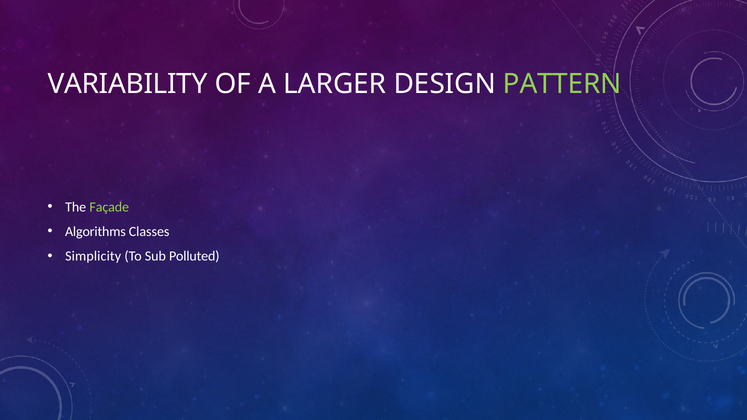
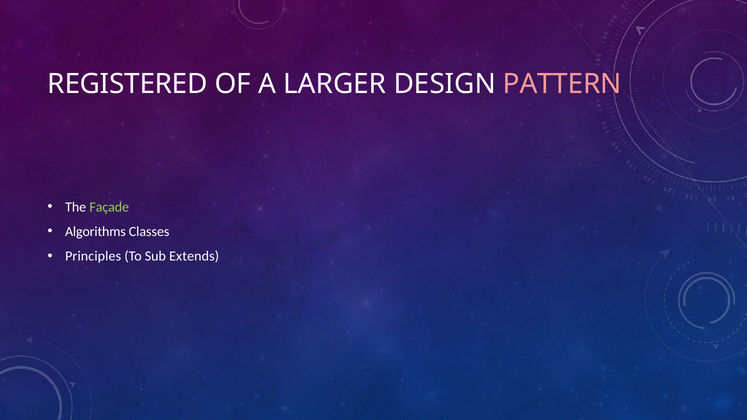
VARIABILITY: VARIABILITY -> REGISTERED
PATTERN colour: light green -> pink
Simplicity: Simplicity -> Principles
Polluted: Polluted -> Extends
